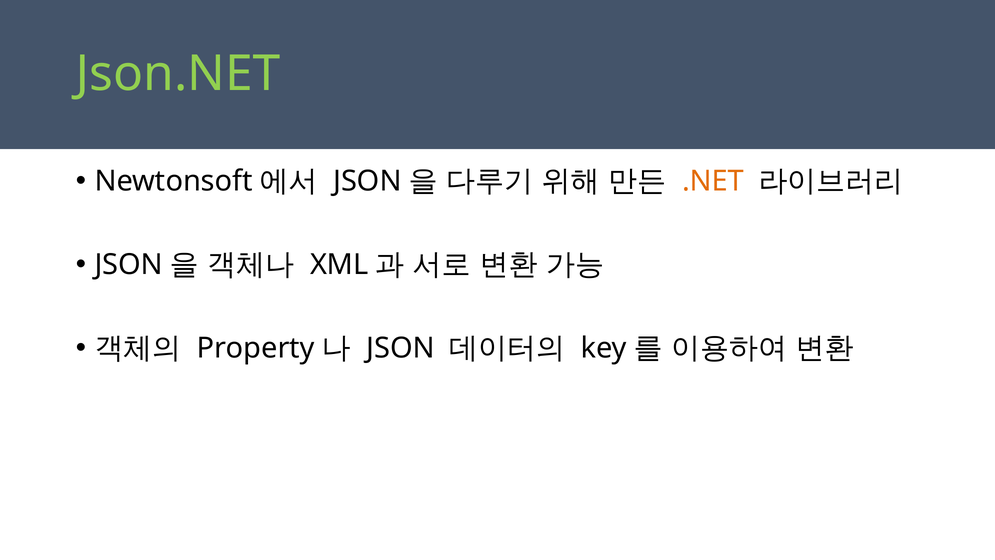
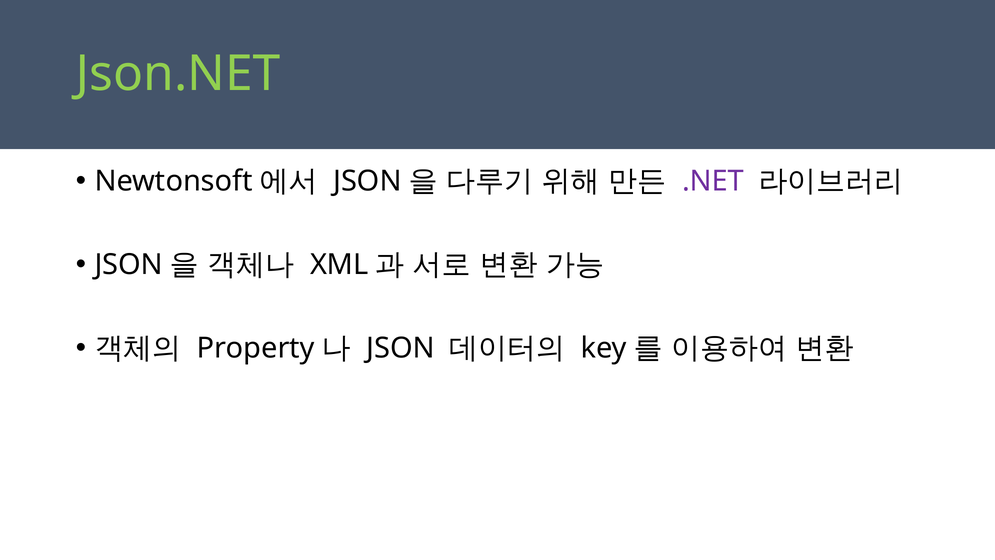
.NET colour: orange -> purple
